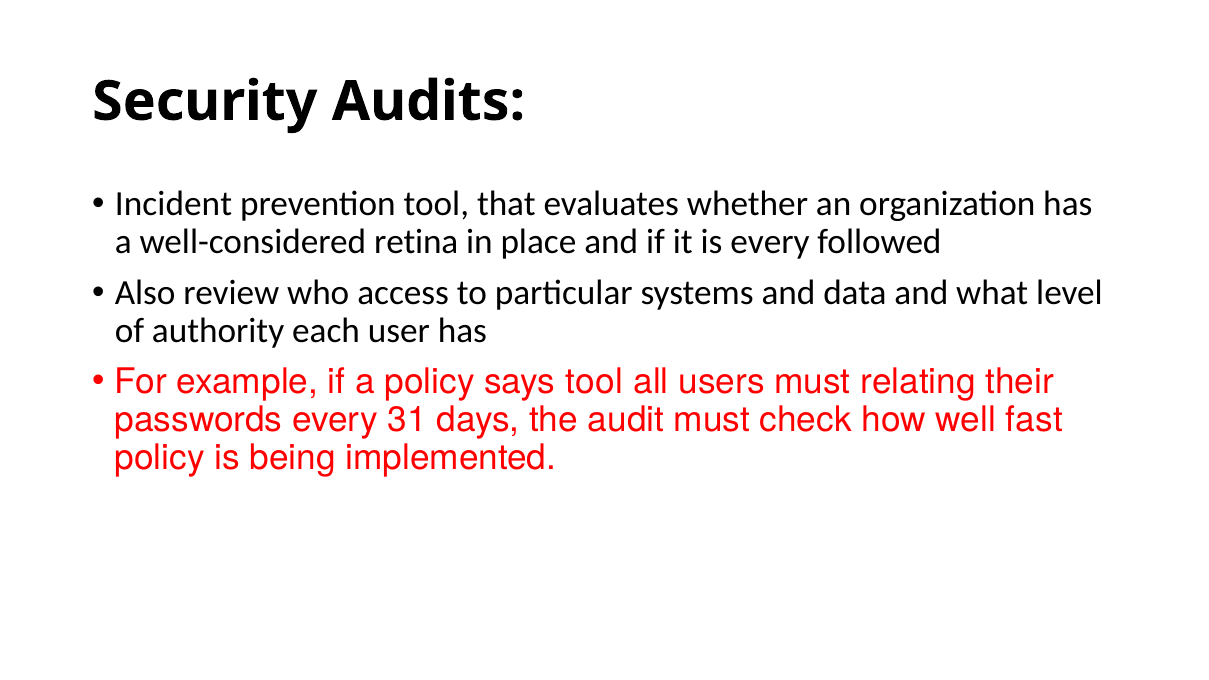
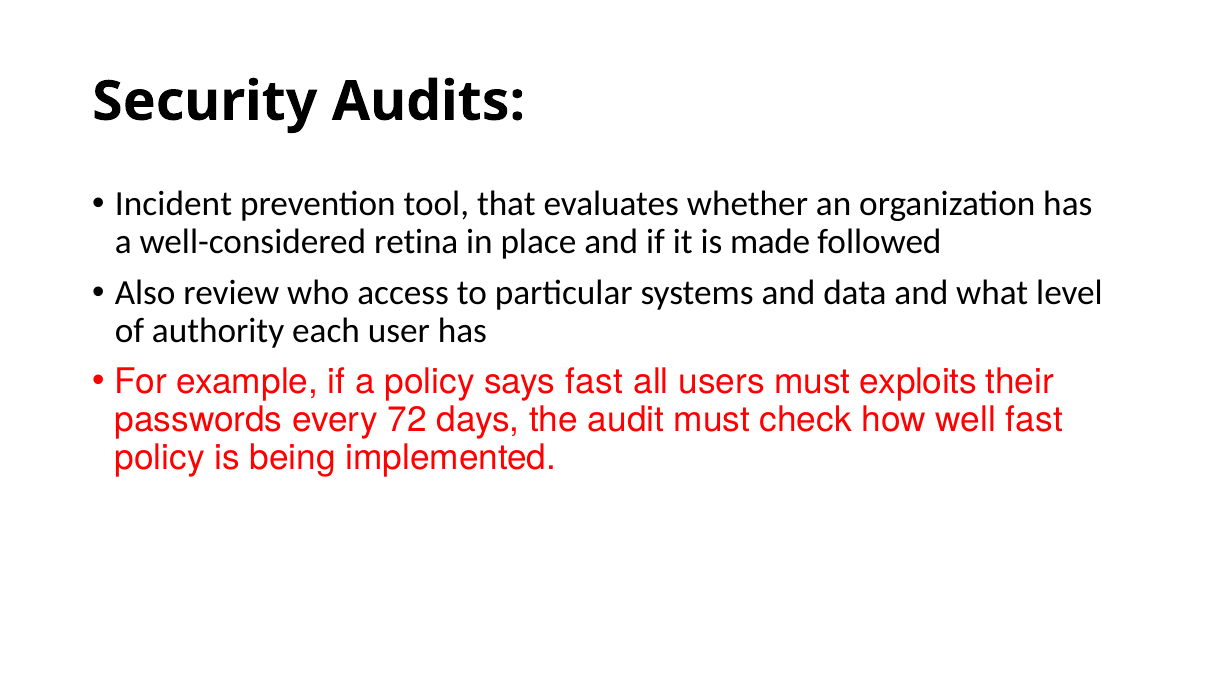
is every: every -> made
says tool: tool -> fast
relating: relating -> exploits
31: 31 -> 72
